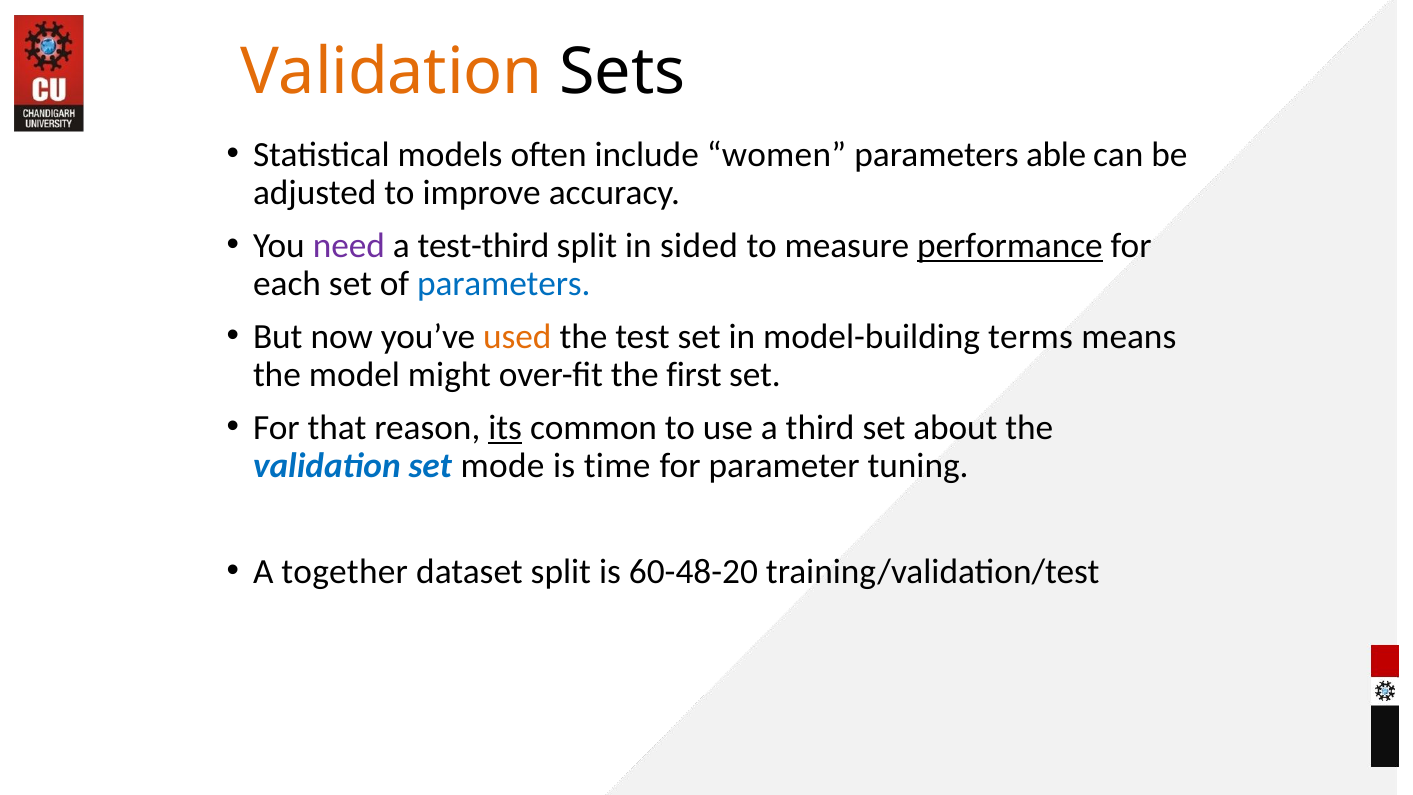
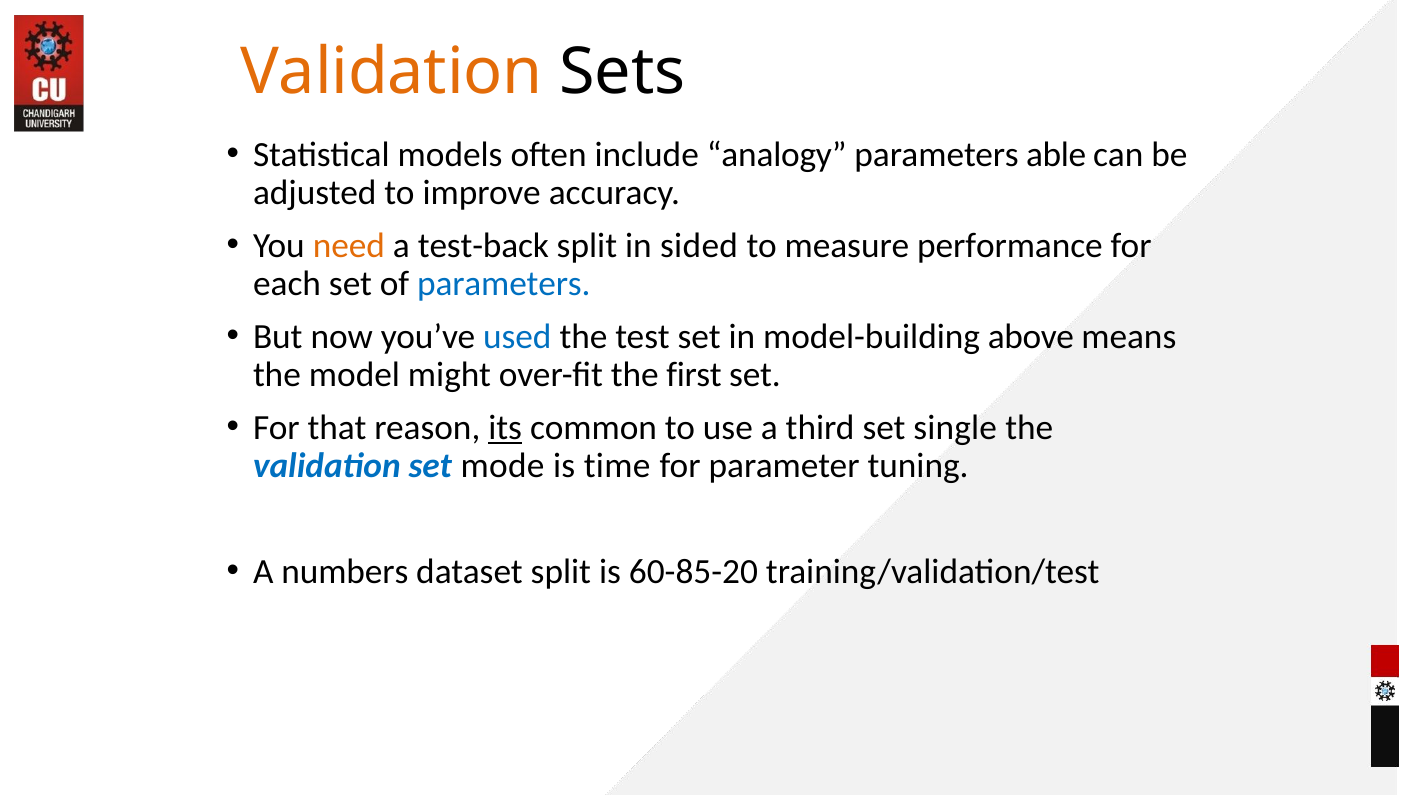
women: women -> analogy
need colour: purple -> orange
test-third: test-third -> test-back
performance underline: present -> none
used colour: orange -> blue
terms: terms -> above
about: about -> single
together: together -> numbers
60-48-20: 60-48-20 -> 60-85-20
